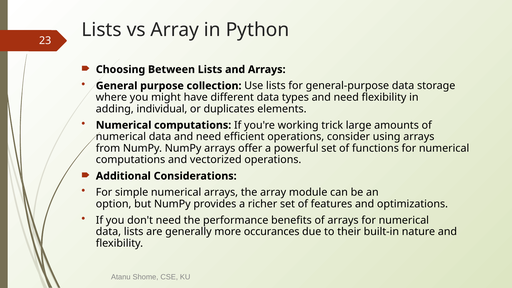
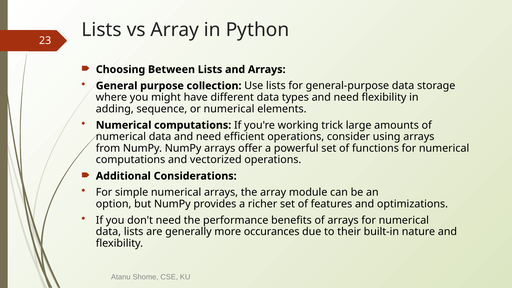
individual: individual -> sequence
or duplicates: duplicates -> numerical
